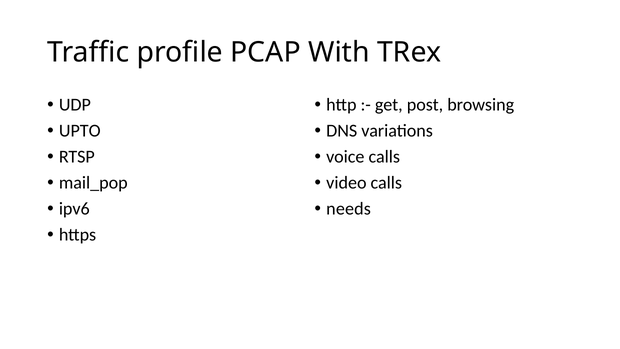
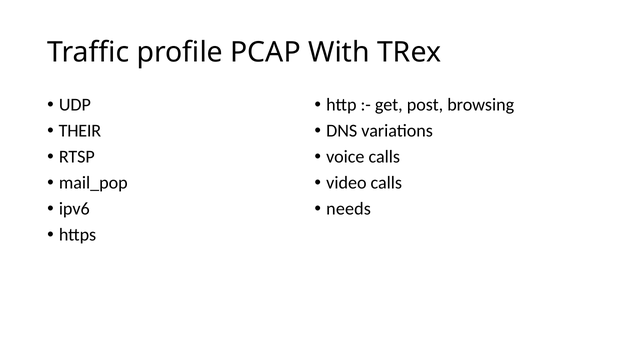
UPTO: UPTO -> THEIR
